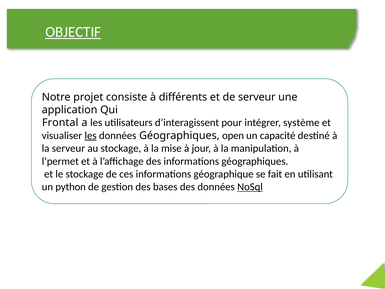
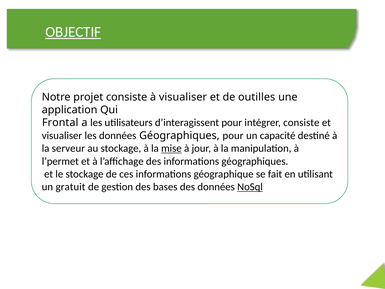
à différents: différents -> visualiser
de serveur: serveur -> outilles
intégrer système: système -> consiste
les at (91, 135) underline: present -> none
Géographiques open: open -> pour
mise underline: none -> present
python: python -> gratuit
